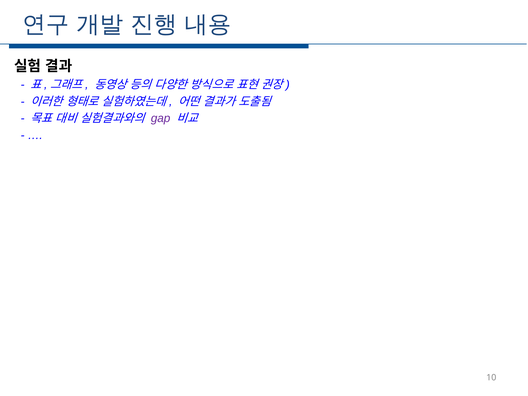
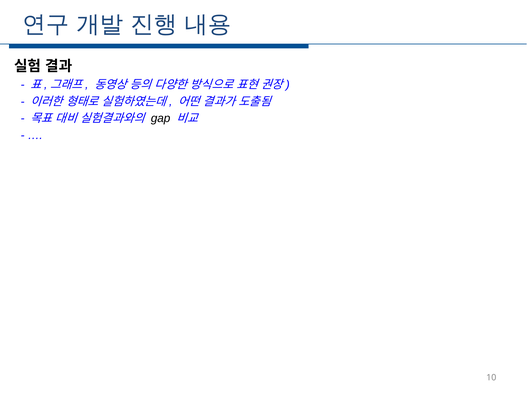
gap colour: purple -> black
